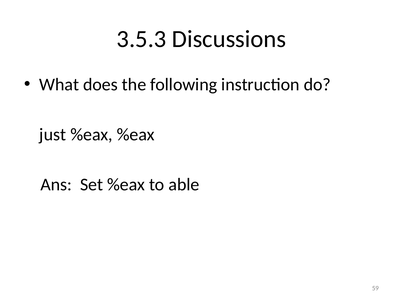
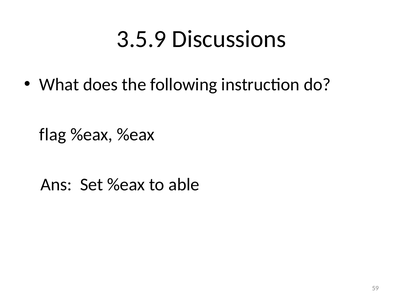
3.5.3: 3.5.3 -> 3.5.9
just: just -> flag
